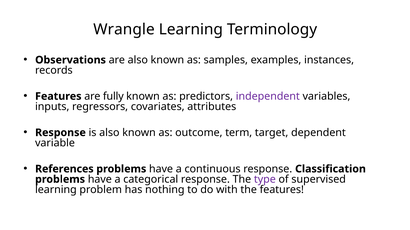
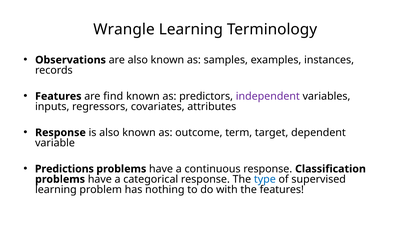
fully: fully -> find
References: References -> Predictions
type colour: purple -> blue
